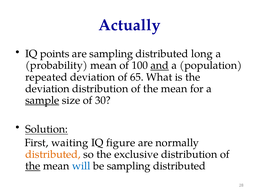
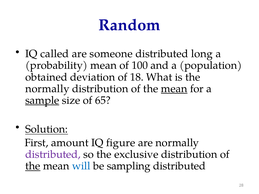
Actually: Actually -> Random
points: points -> called
are sampling: sampling -> someone
and underline: present -> none
repeated: repeated -> obtained
65: 65 -> 18
deviation at (47, 89): deviation -> normally
mean at (174, 89) underline: none -> present
30: 30 -> 65
waiting: waiting -> amount
distributed at (53, 155) colour: orange -> purple
